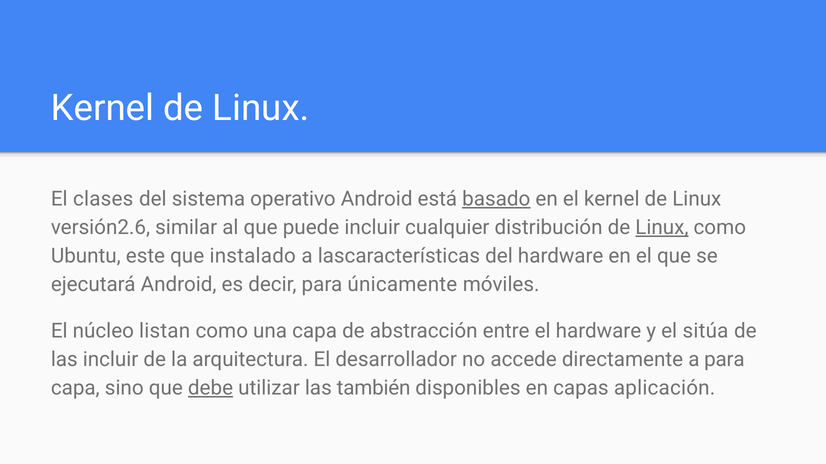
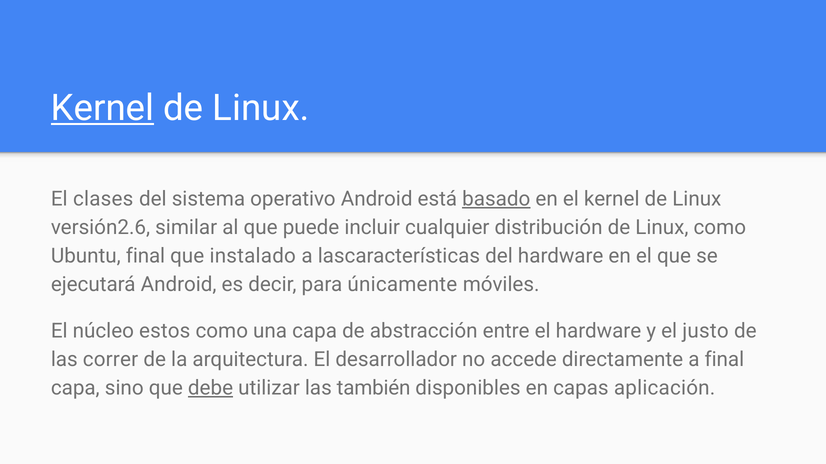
Kernel at (103, 108) underline: none -> present
Linux at (662, 228) underline: present -> none
Ubuntu este: este -> final
listan: listan -> estos
sitúa: sitúa -> justo
las incluir: incluir -> correr
a para: para -> final
